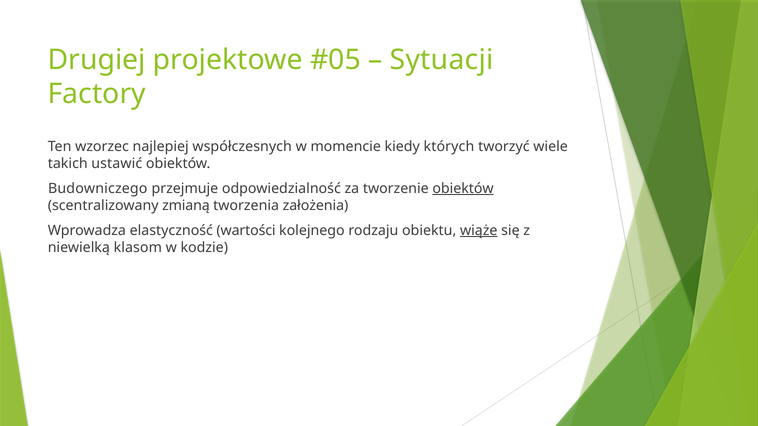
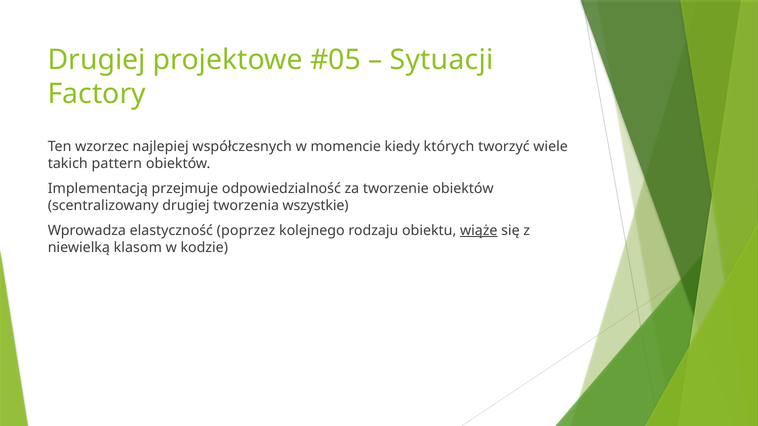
ustawić: ustawić -> pattern
Budowniczego: Budowniczego -> Implementacją
obiektów at (463, 189) underline: present -> none
scentralizowany zmianą: zmianą -> drugiej
założenia: założenia -> wszystkie
wartości: wartości -> poprzez
